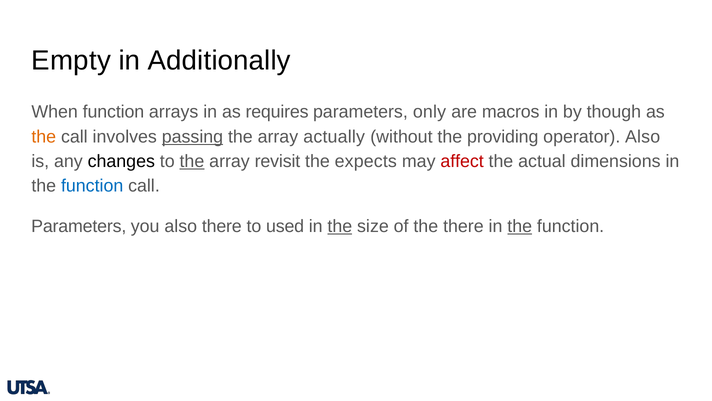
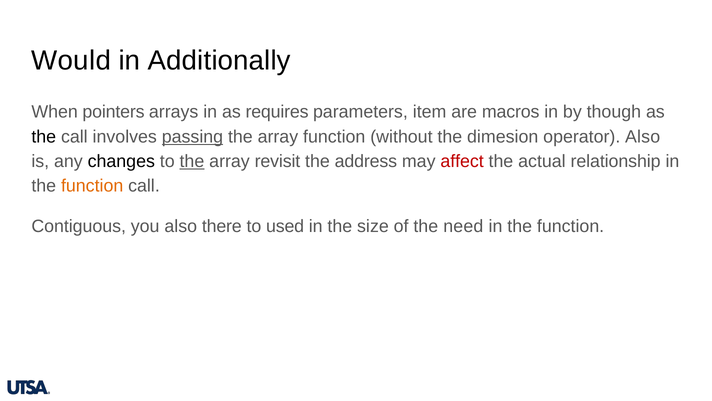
Empty: Empty -> Would
When function: function -> pointers
only: only -> item
the at (44, 137) colour: orange -> black
array actually: actually -> function
providing: providing -> dimesion
expects: expects -> address
dimensions: dimensions -> relationship
function at (92, 186) colour: blue -> orange
Parameters at (79, 226): Parameters -> Contiguous
the at (340, 226) underline: present -> none
the there: there -> need
the at (520, 226) underline: present -> none
